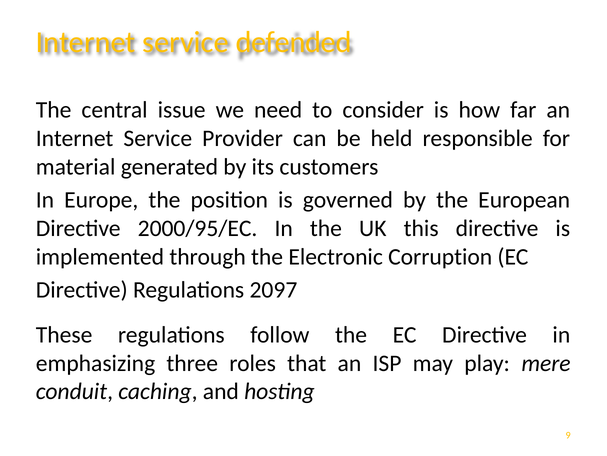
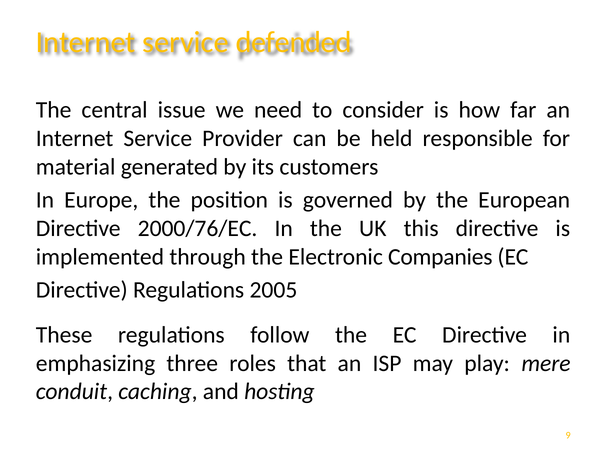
2000/95/EC: 2000/95/EC -> 2000/76/EC
Corruption: Corruption -> Companies
2097: 2097 -> 2005
